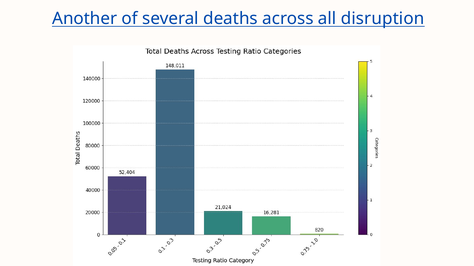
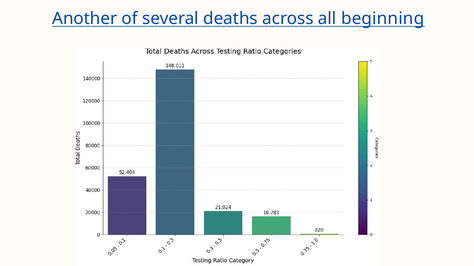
disruption: disruption -> beginning
